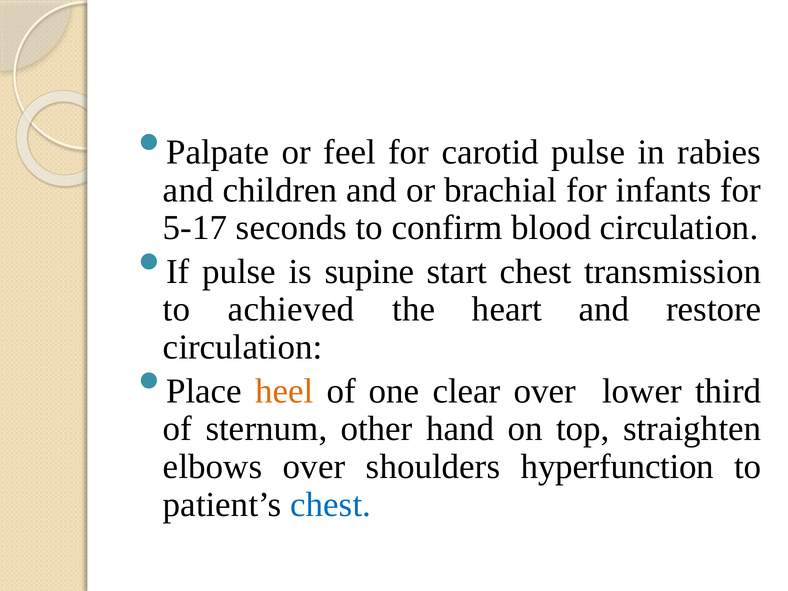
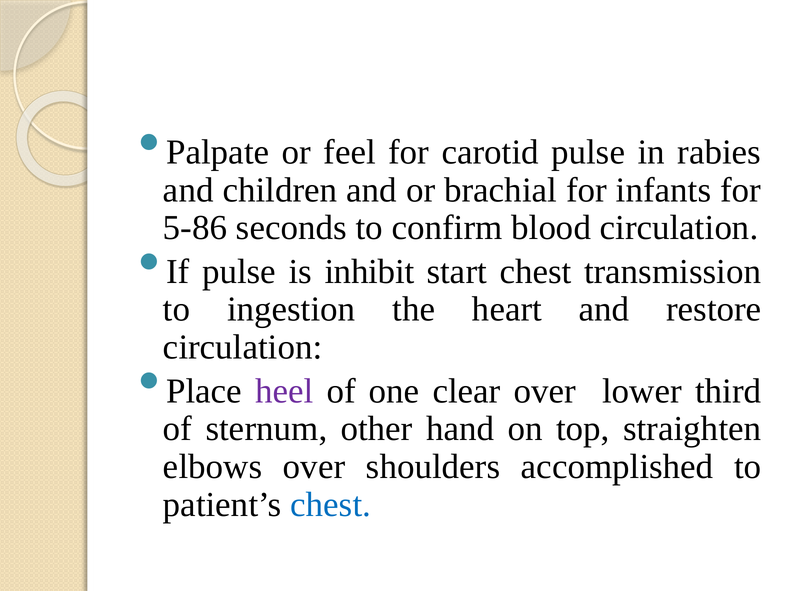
5-17: 5-17 -> 5-86
supine: supine -> inhibit
achieved: achieved -> ingestion
heel colour: orange -> purple
hyperfunction: hyperfunction -> accomplished
